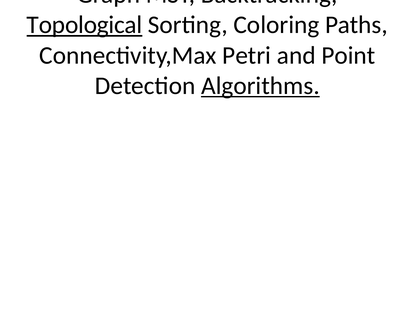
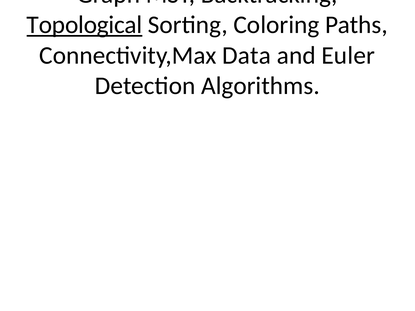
Petri: Petri -> Data
Point: Point -> Euler
Algorithms underline: present -> none
